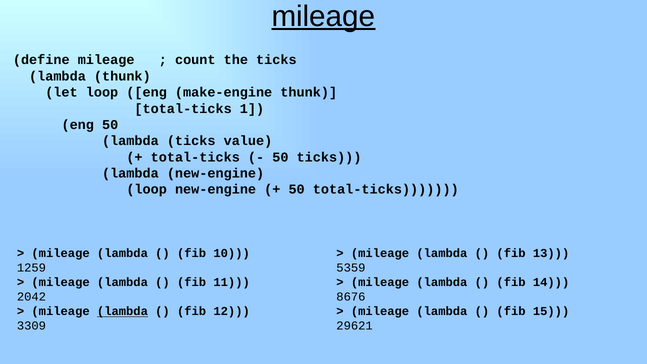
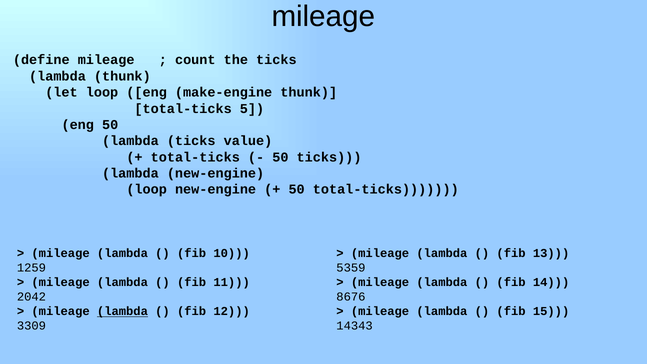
mileage at (323, 16) underline: present -> none
1: 1 -> 5
29621: 29621 -> 14343
